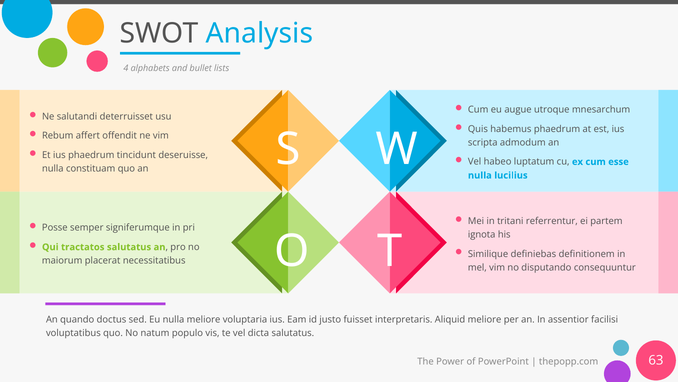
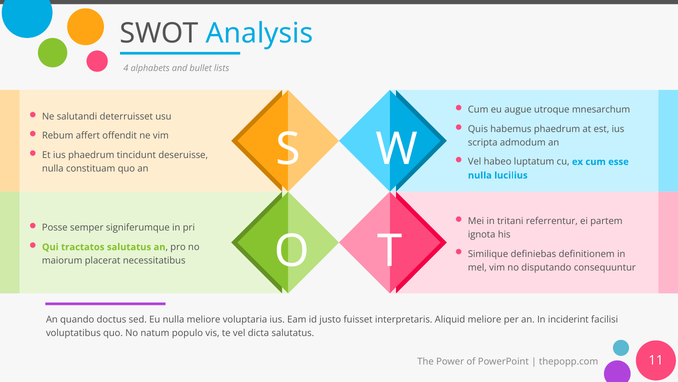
assentior: assentior -> inciderint
63: 63 -> 11
